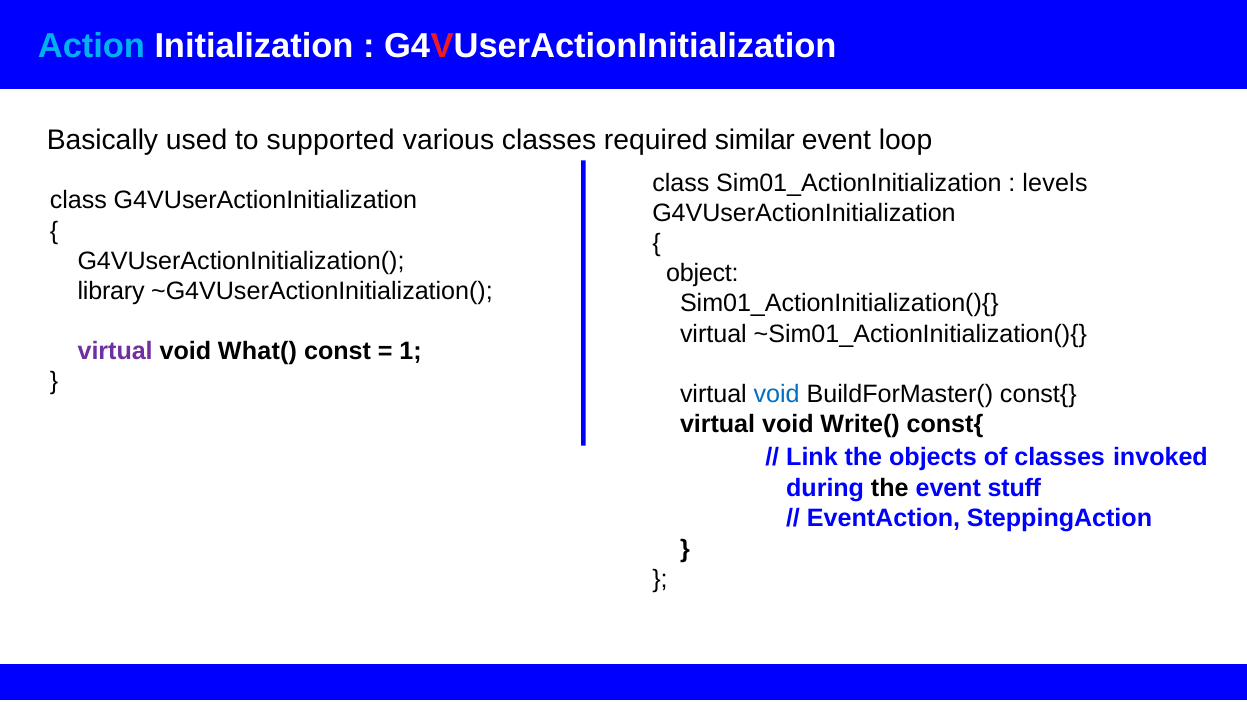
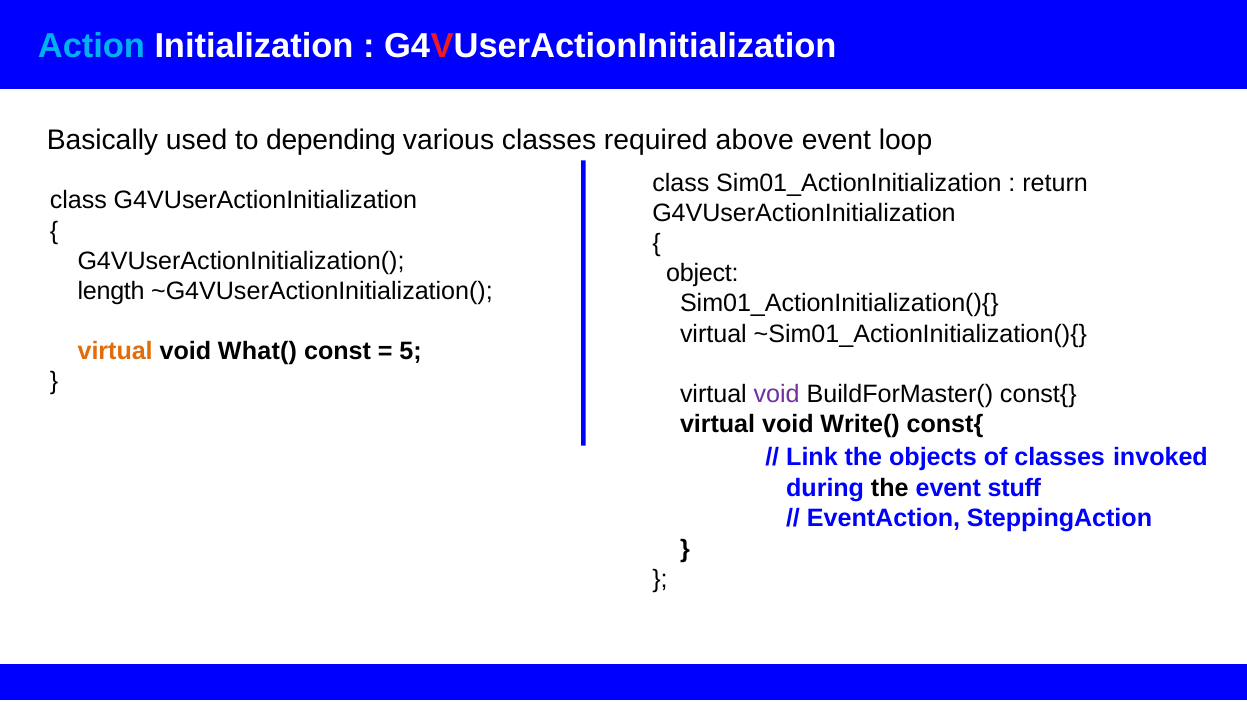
supported: supported -> depending
similar: similar -> above
levels: levels -> return
library: library -> length
virtual at (115, 351) colour: purple -> orange
1: 1 -> 5
void at (777, 394) colour: blue -> purple
